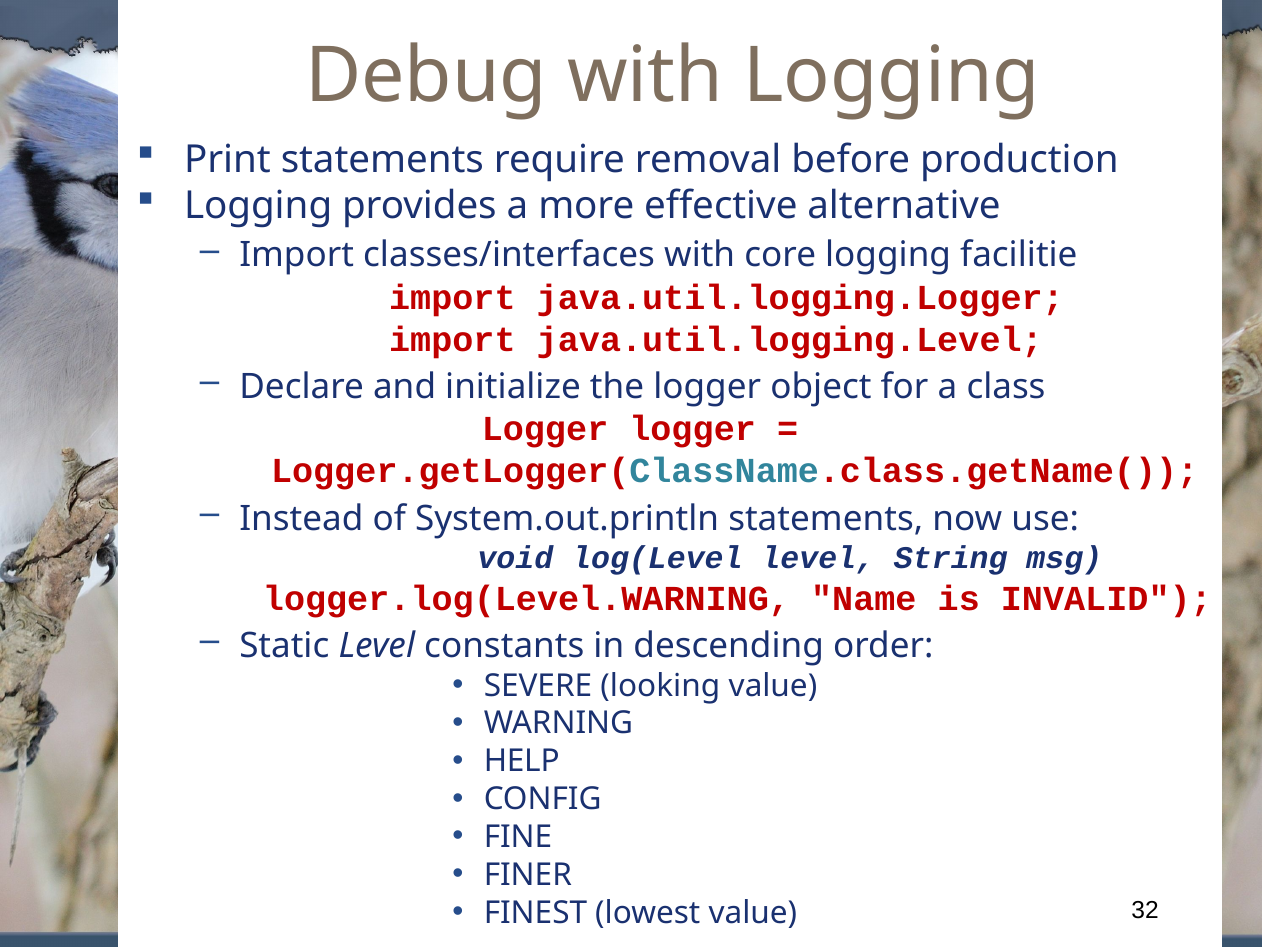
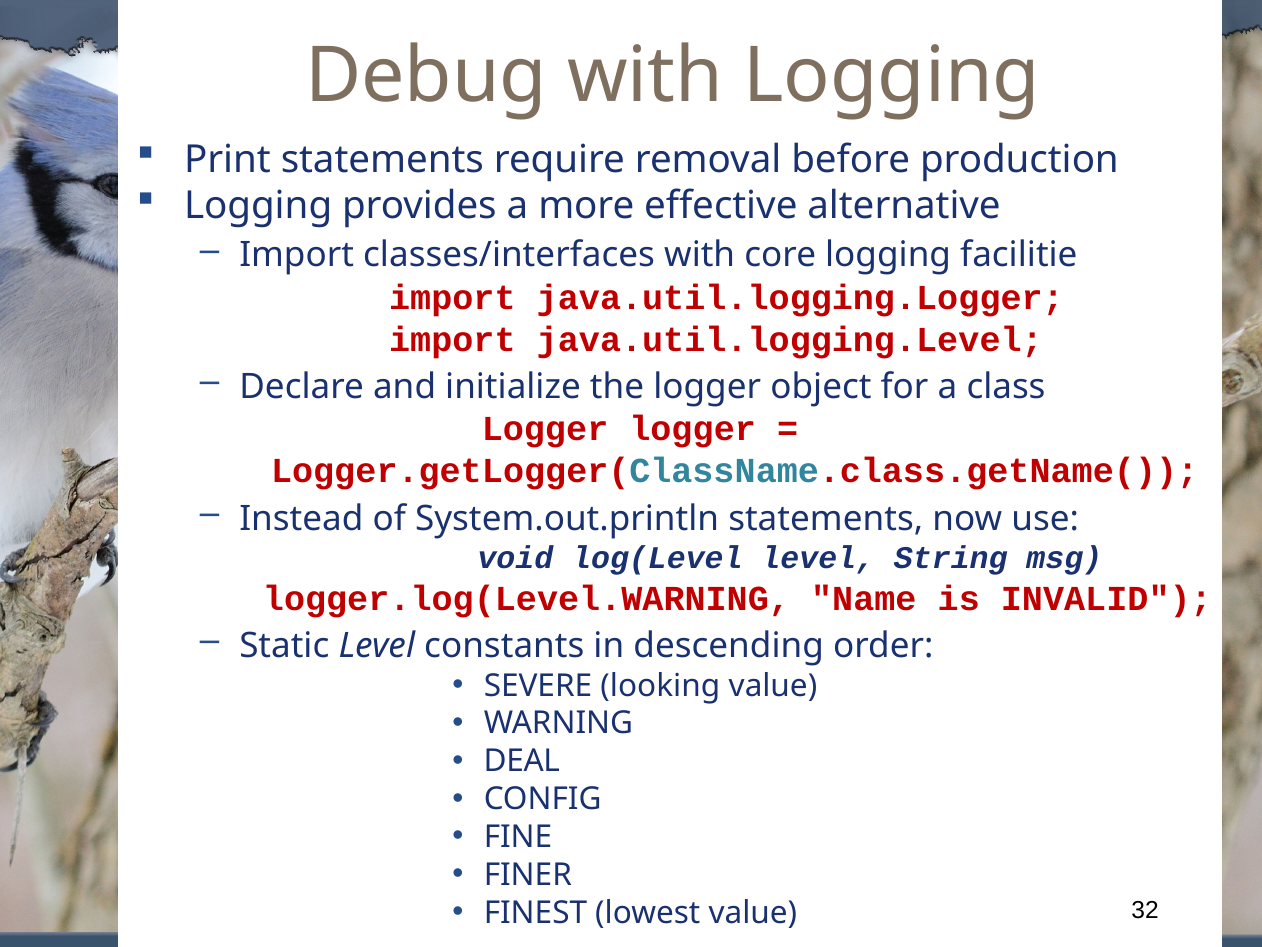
HELP: HELP -> DEAL
